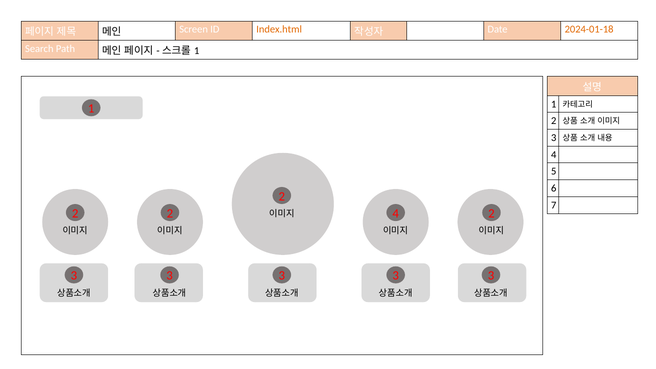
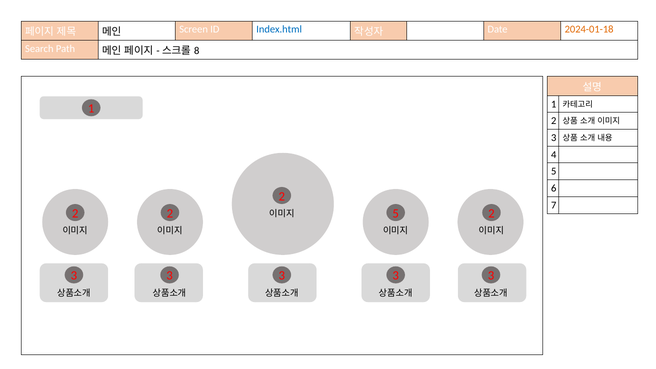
Index.html colour: orange -> blue
1 at (197, 51): 1 -> 8
4 at (396, 213): 4 -> 5
